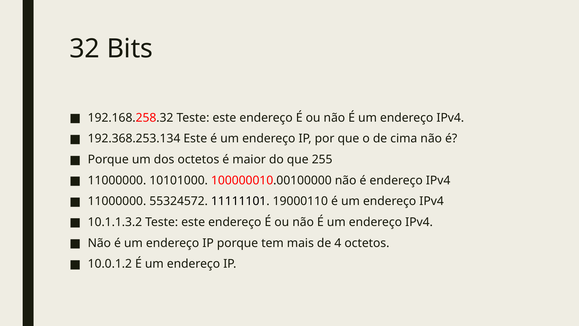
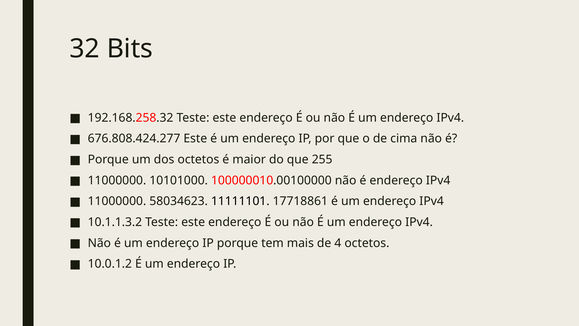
192.368.253.134: 192.368.253.134 -> 676.808.424.277
55324572: 55324572 -> 58034623
19000110: 19000110 -> 17718861
